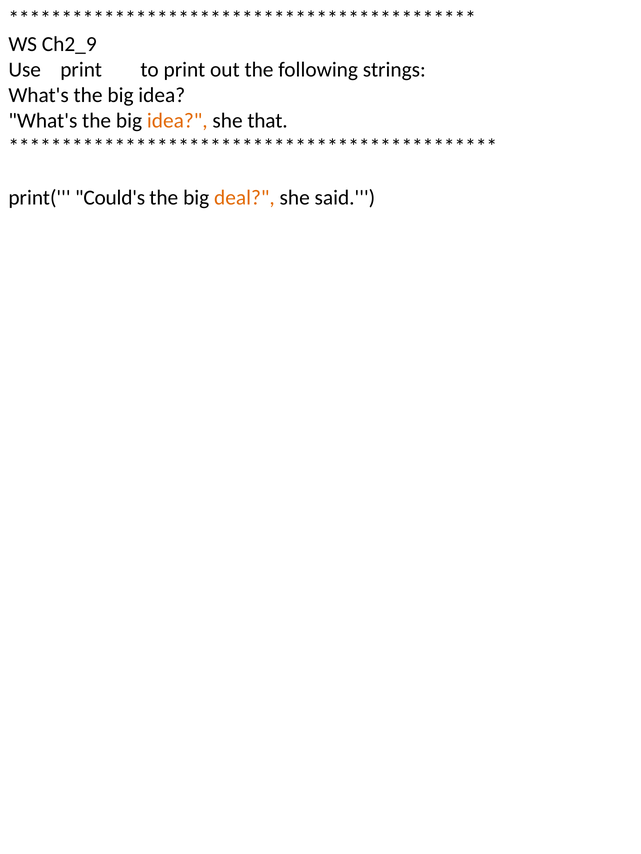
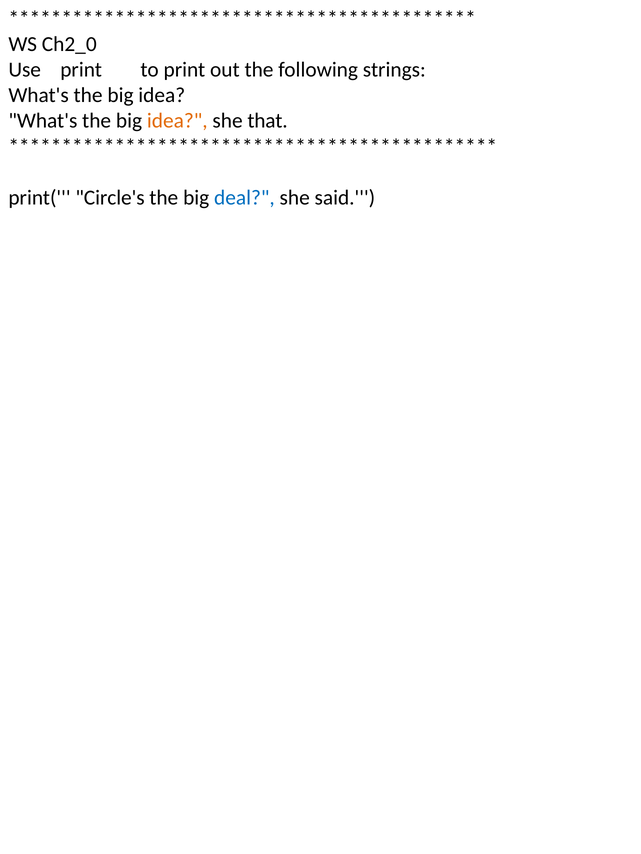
Ch2_9: Ch2_9 -> Ch2_0
Could's: Could's -> Circle's
deal colour: orange -> blue
